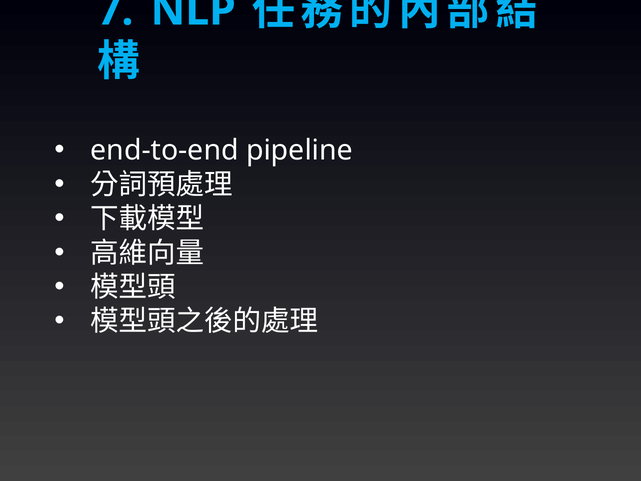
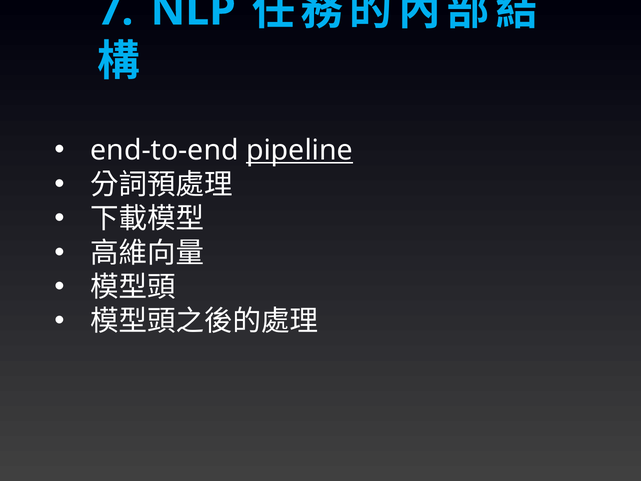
pipeline underline: none -> present
